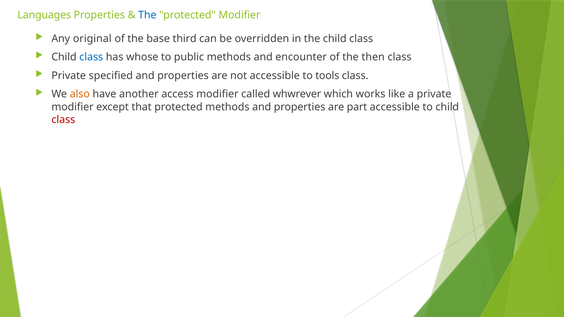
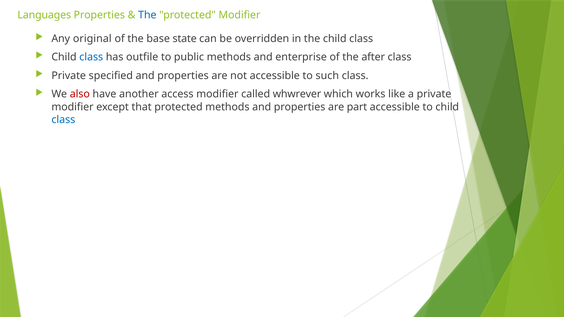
third: third -> state
whose: whose -> outfile
encounter: encounter -> enterprise
then: then -> after
tools: tools -> such
also colour: orange -> red
class at (63, 120) colour: red -> blue
